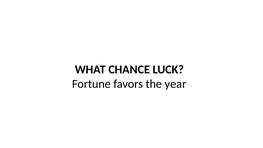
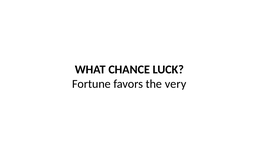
year: year -> very
